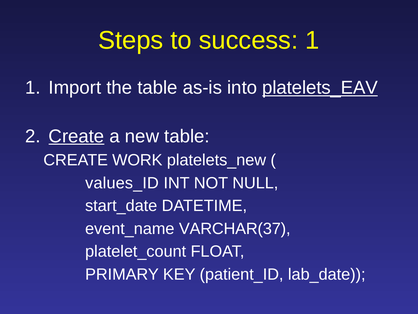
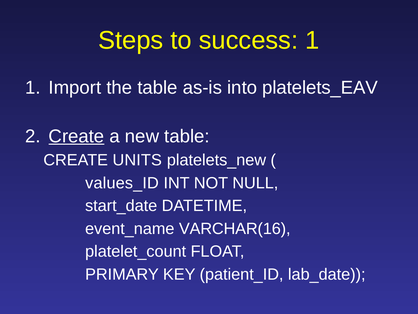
platelets_EAV underline: present -> none
WORK: WORK -> UNITS
VARCHAR(37: VARCHAR(37 -> VARCHAR(16
